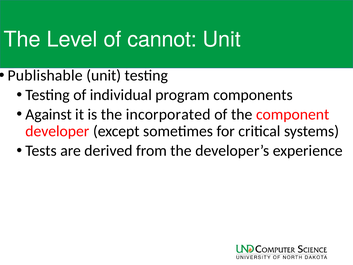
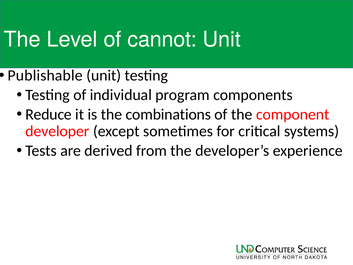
Against: Against -> Reduce
incorporated: incorporated -> combinations
